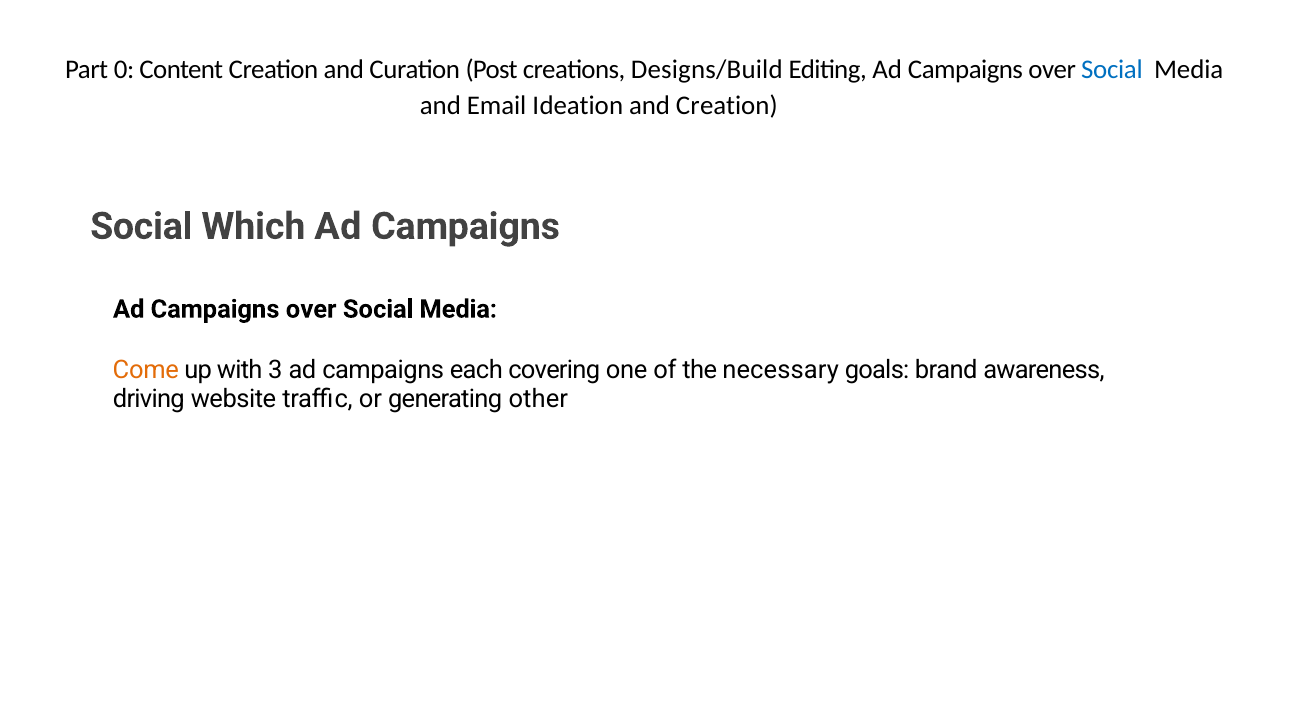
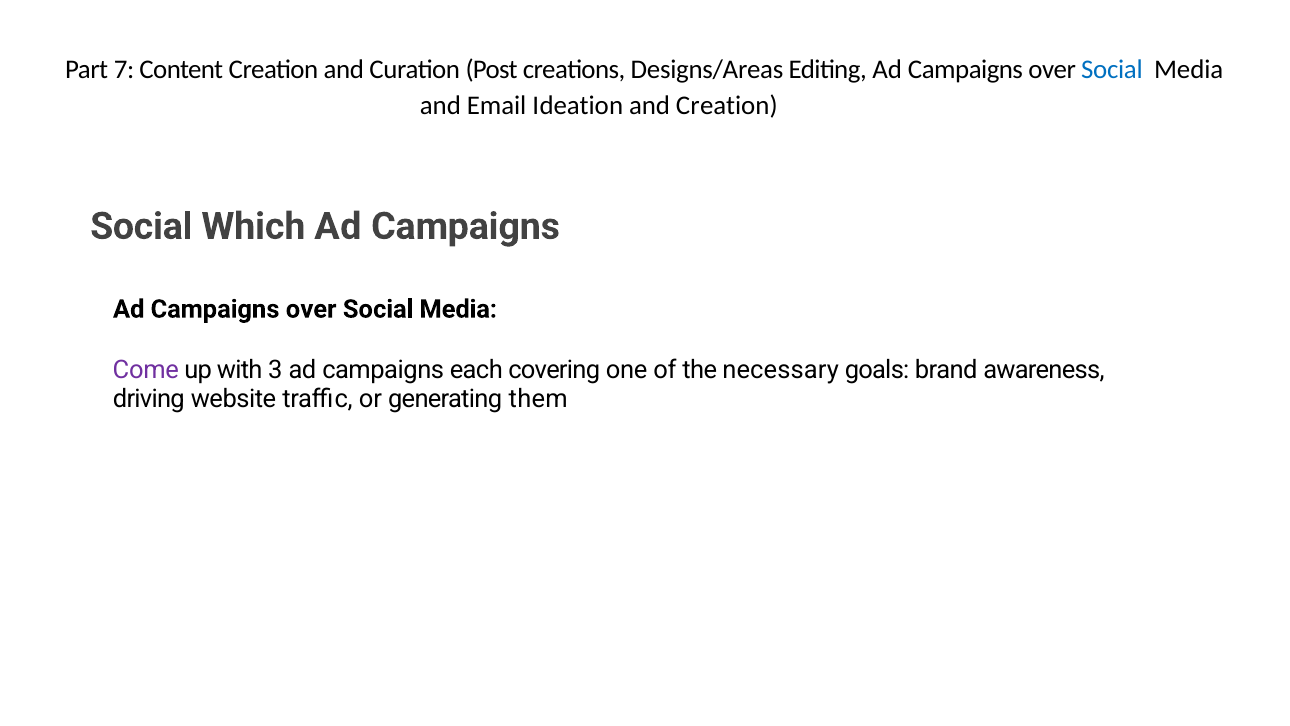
0: 0 -> 7
Designs/Build: Designs/Build -> Designs/Areas
Come colour: orange -> purple
other: other -> them
